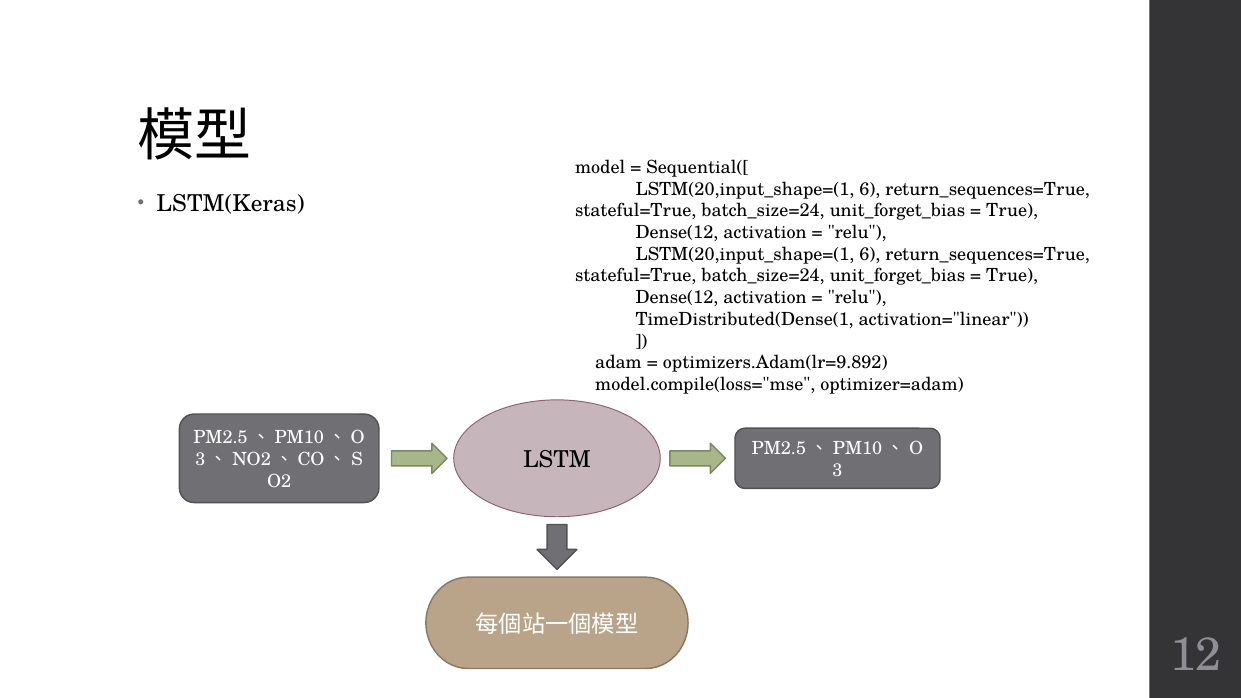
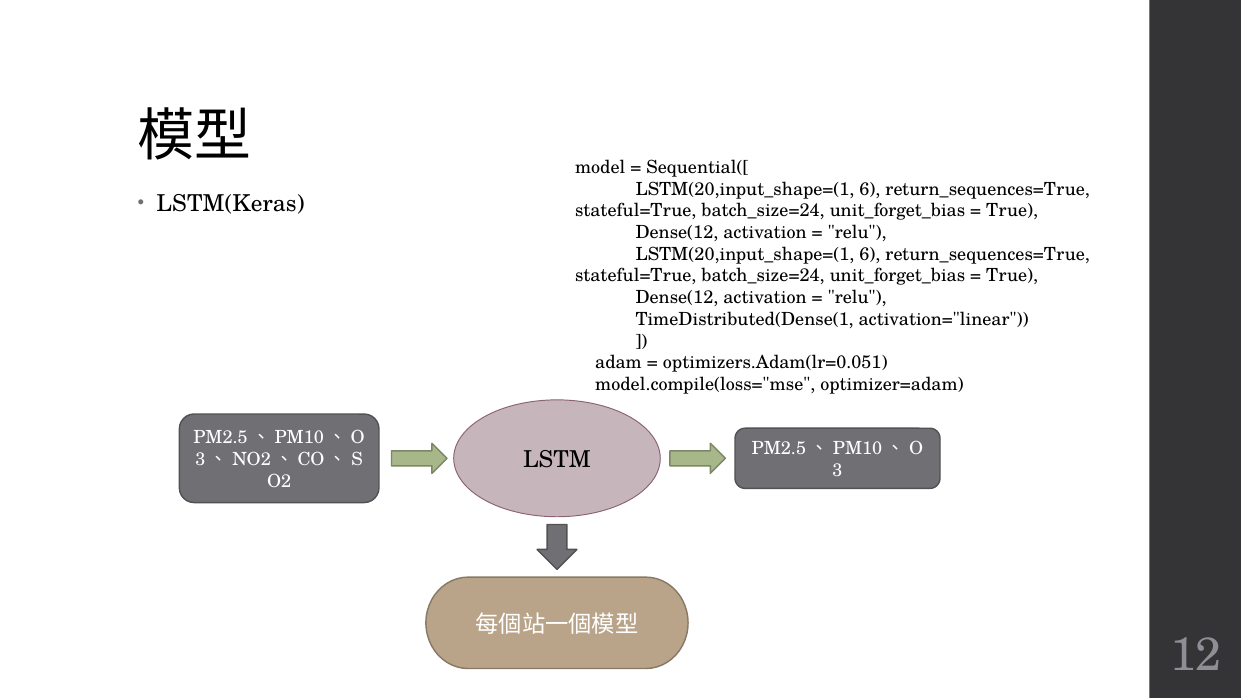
optimizers.Adam(lr=9.892: optimizers.Adam(lr=9.892 -> optimizers.Adam(lr=0.051
